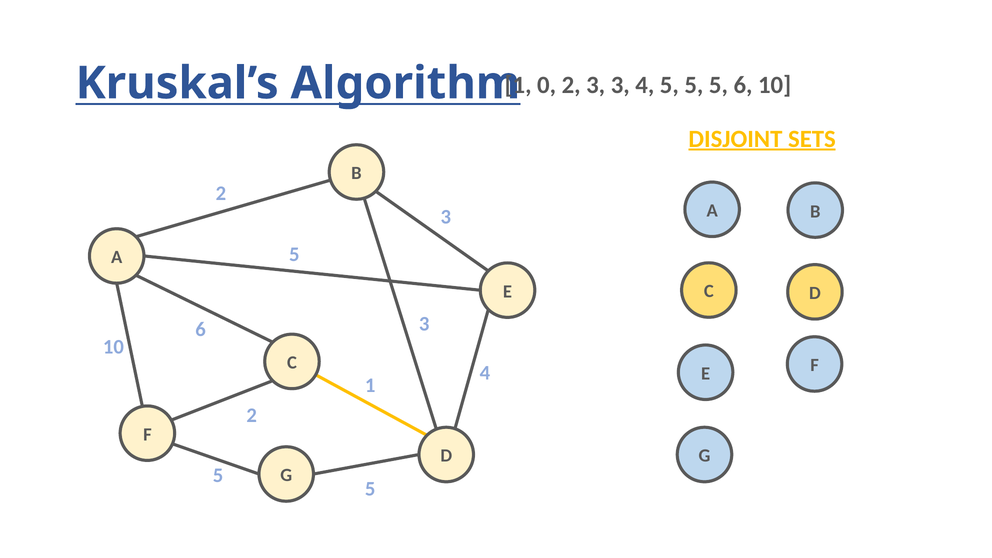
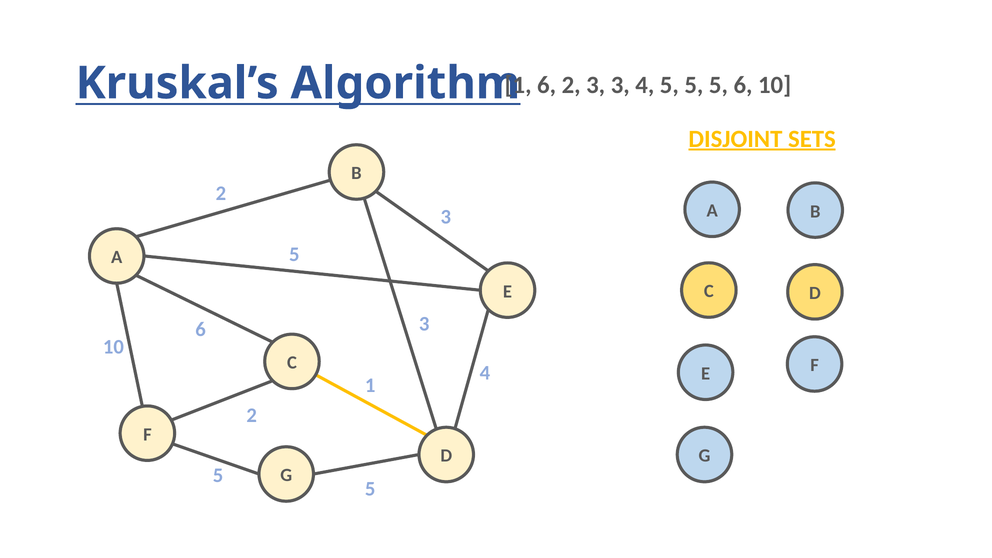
0 at (547, 85): 0 -> 6
